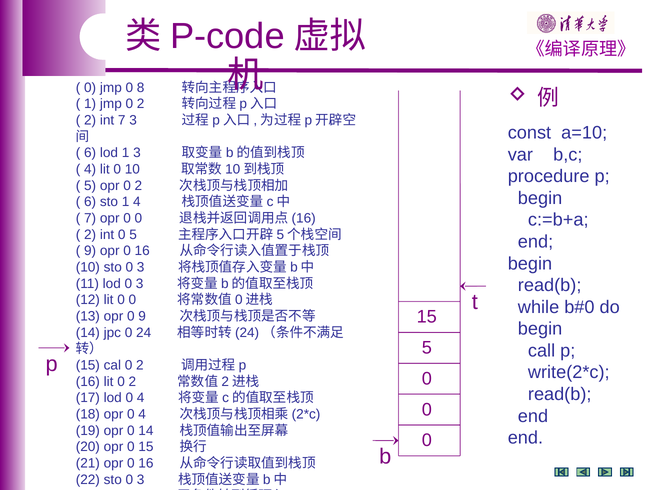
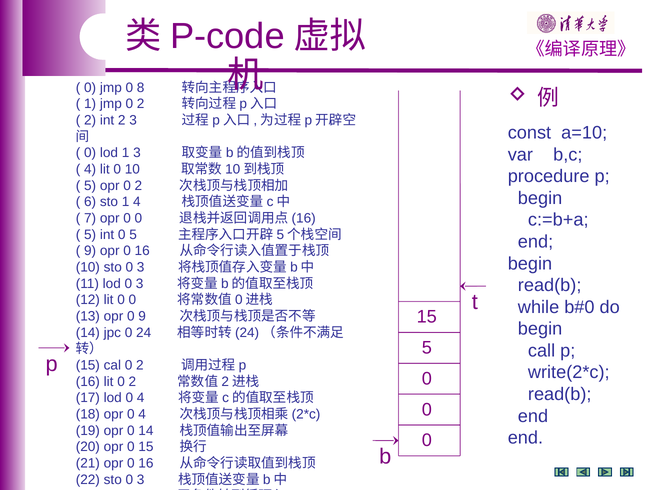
int 7: 7 -> 2
6 at (90, 153): 6 -> 0
2 at (90, 234): 2 -> 5
